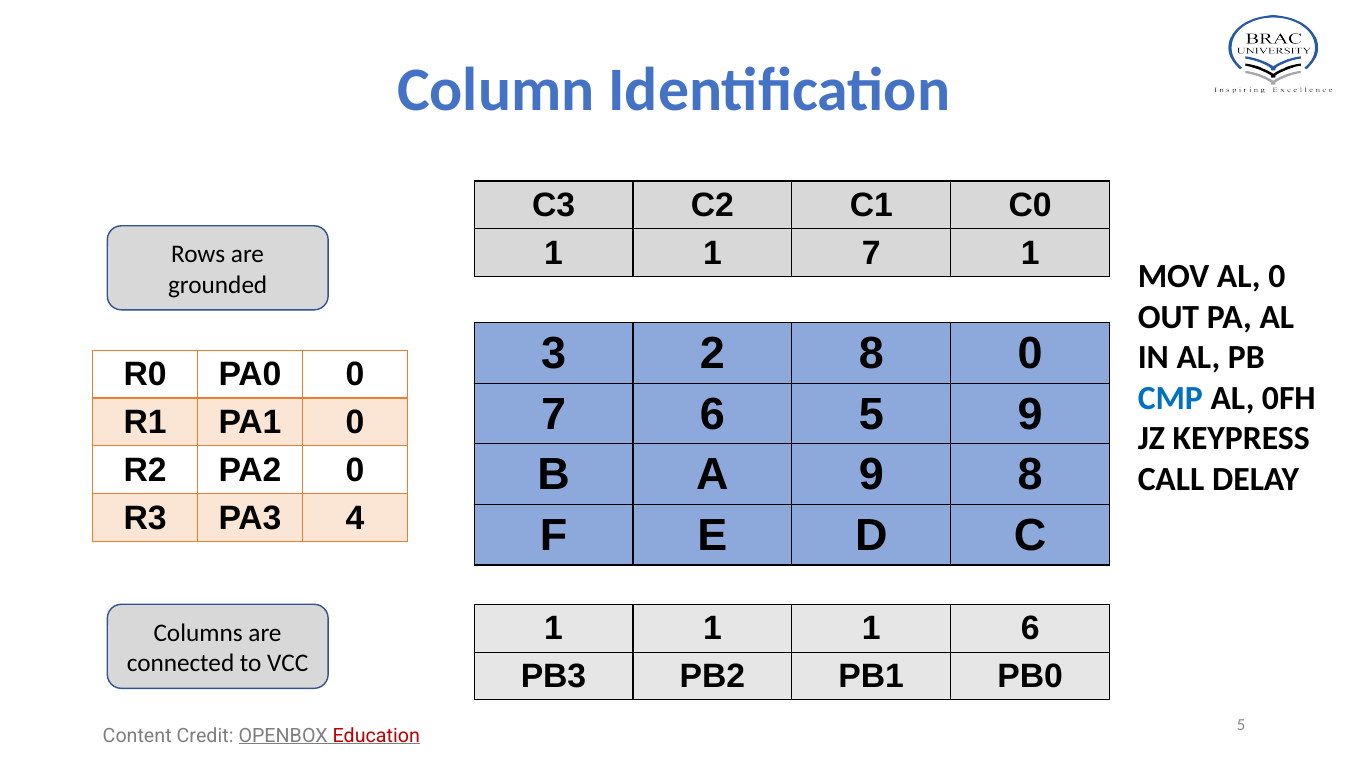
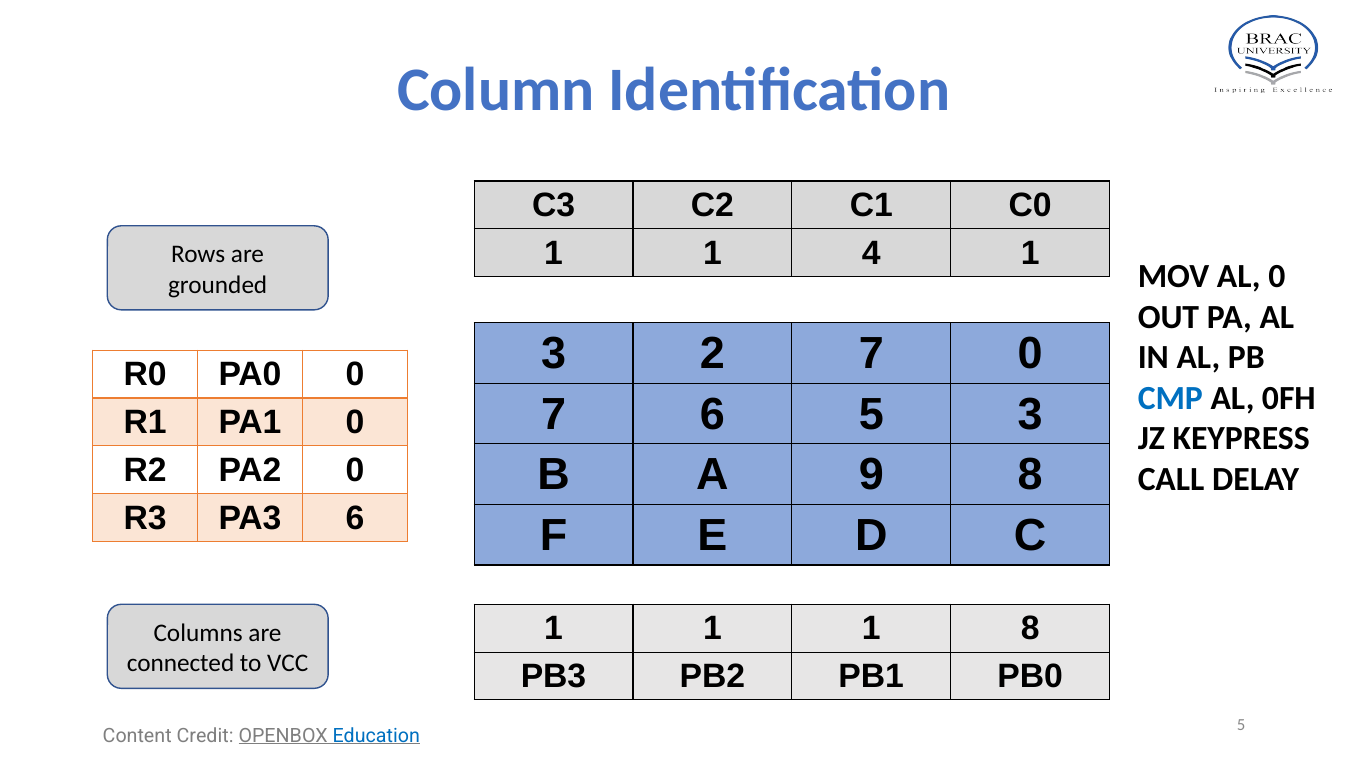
1 7: 7 -> 4
2 8: 8 -> 7
5 9: 9 -> 3
PA3 4: 4 -> 6
1 6: 6 -> 8
Education colour: red -> blue
